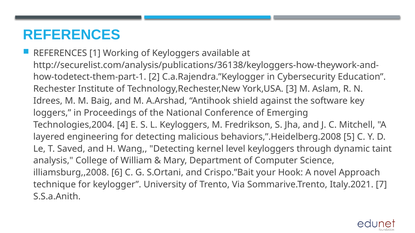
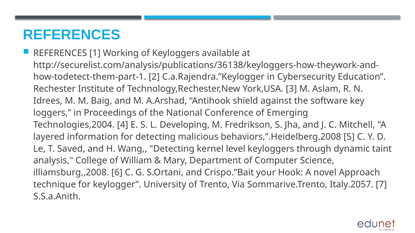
L Keyloggers: Keyloggers -> Developing
engineering: engineering -> information
Italy.2021: Italy.2021 -> Italy.2057
